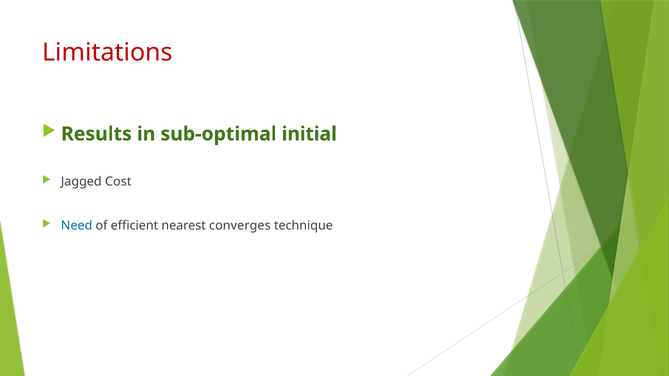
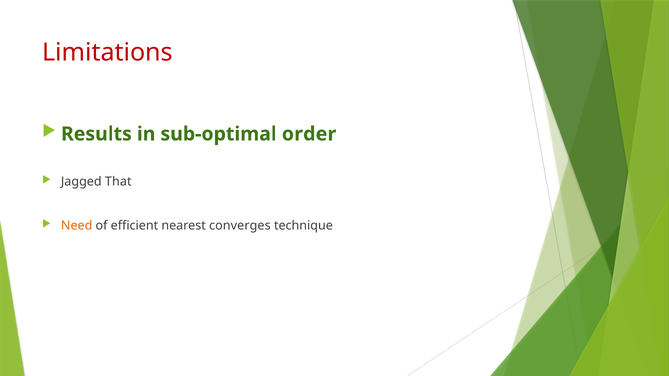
initial: initial -> order
Cost: Cost -> That
Need colour: blue -> orange
